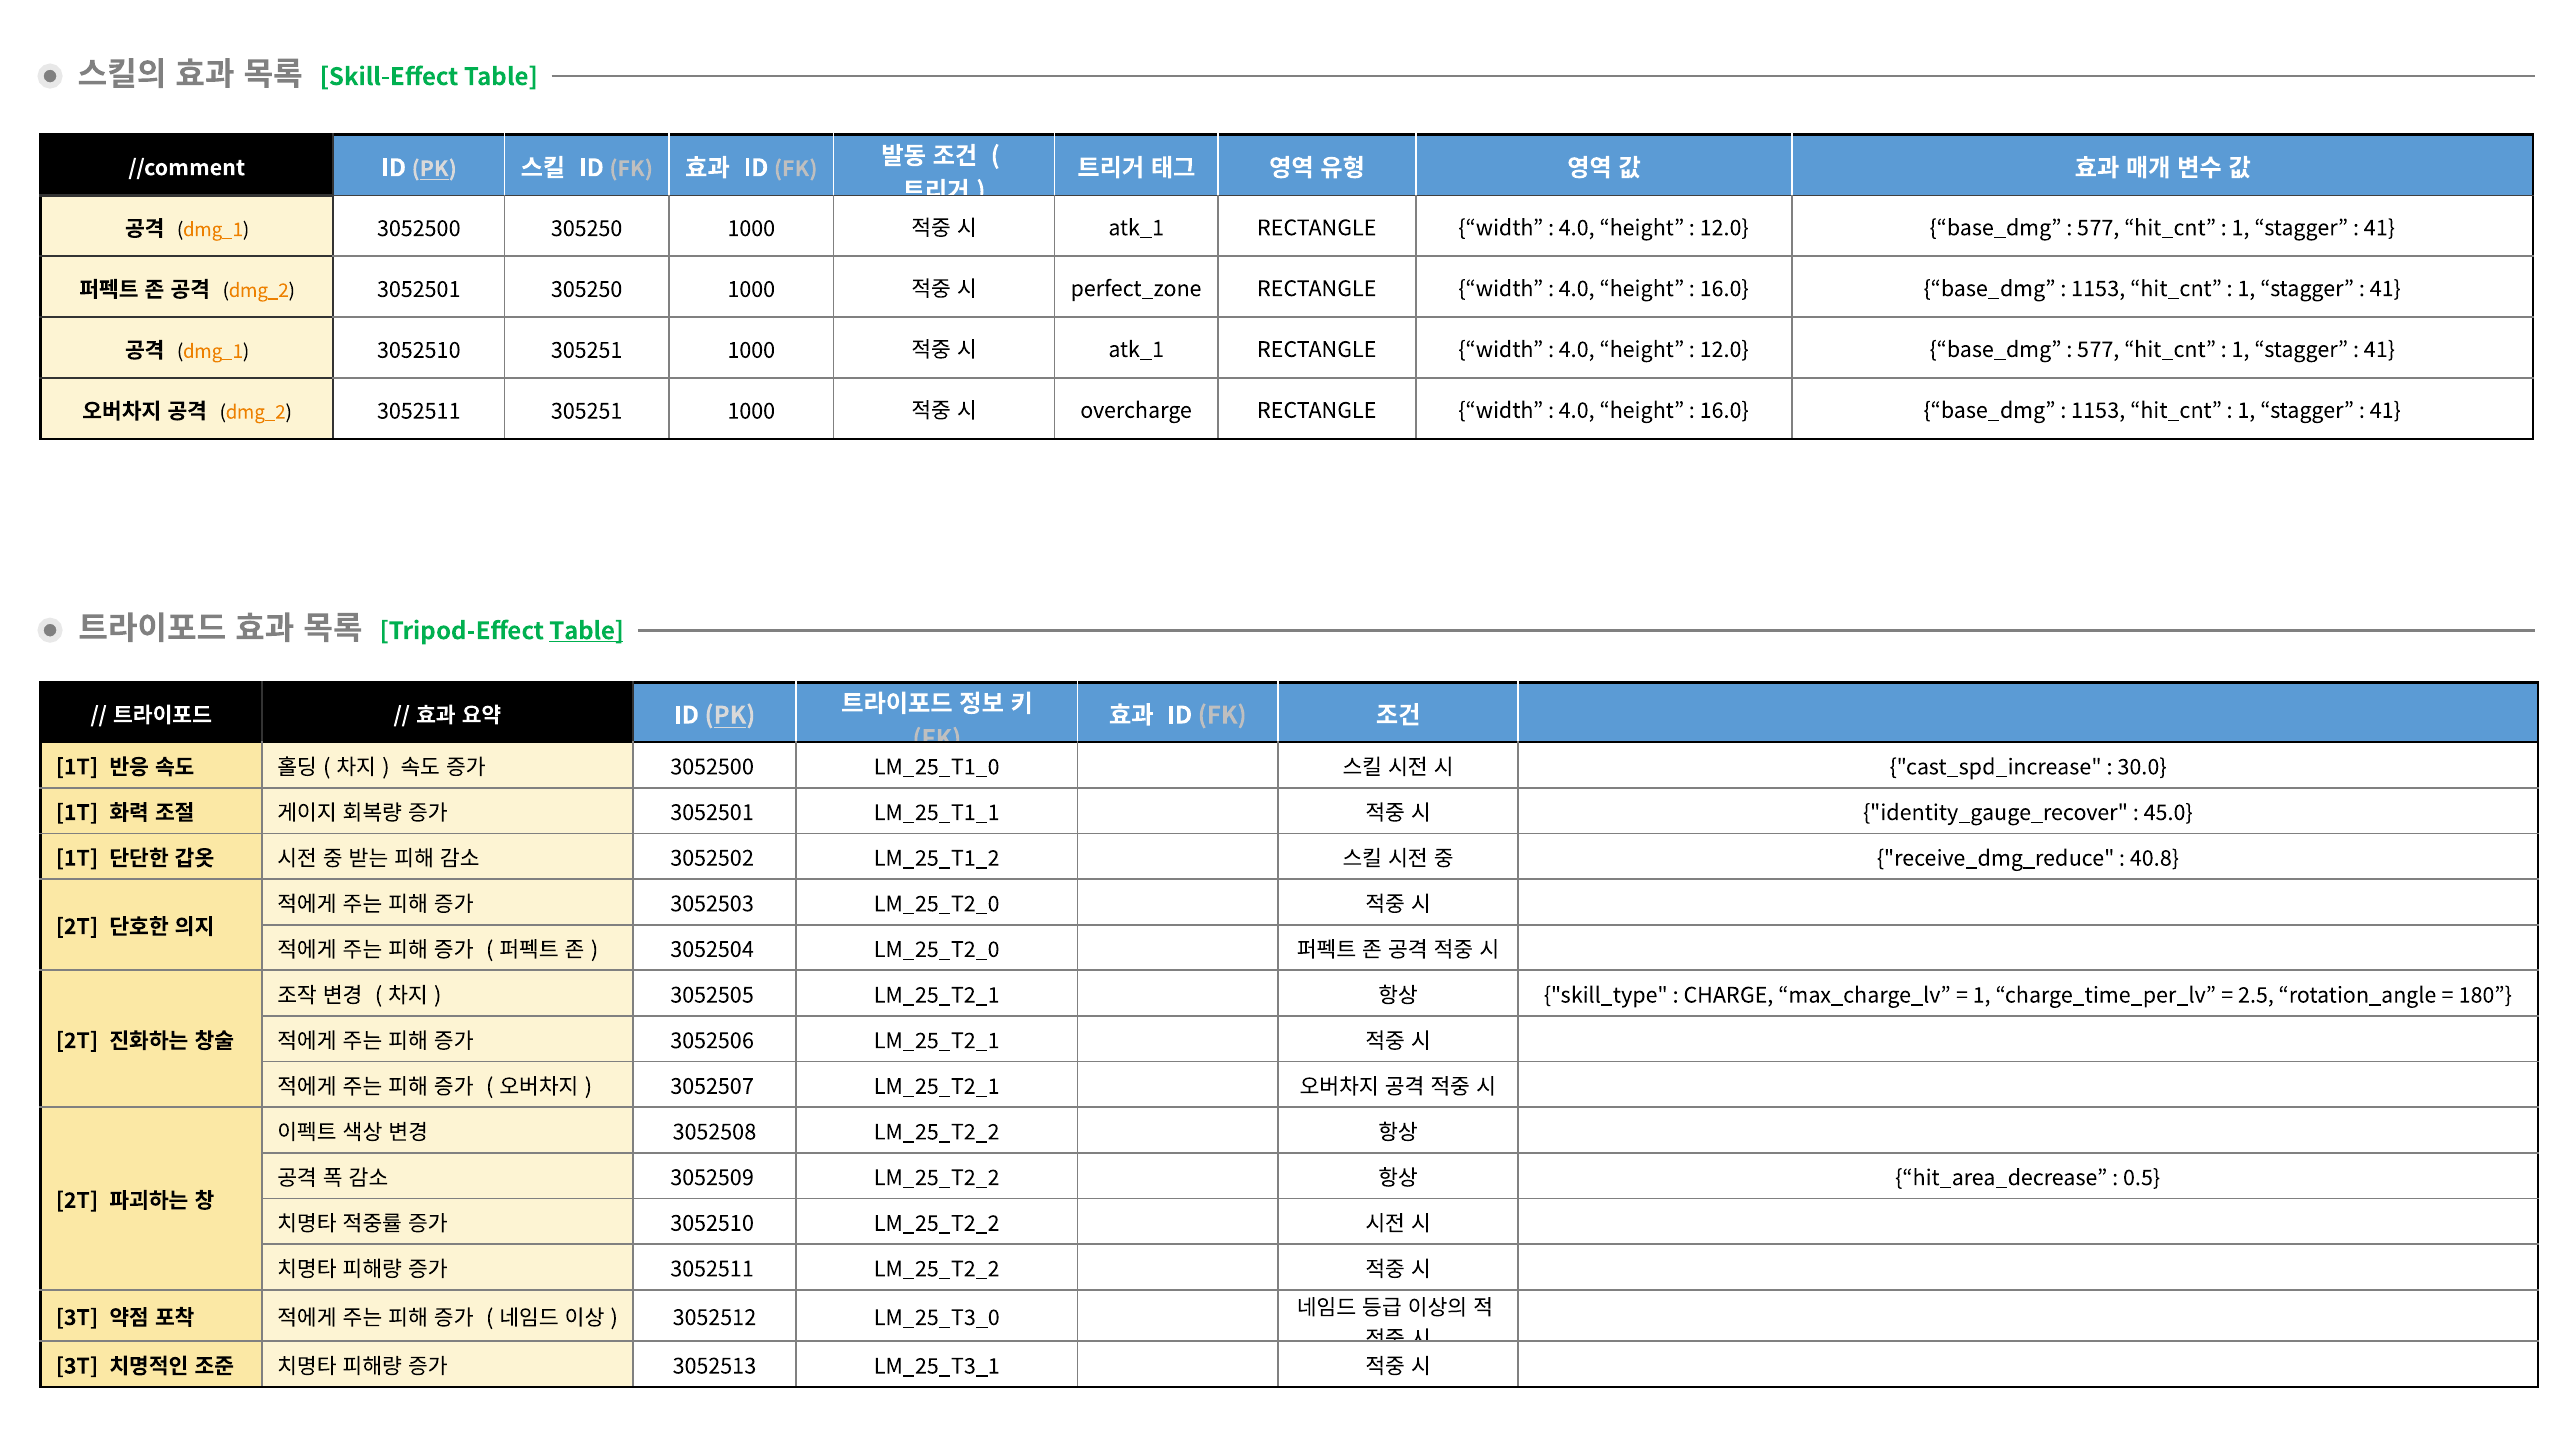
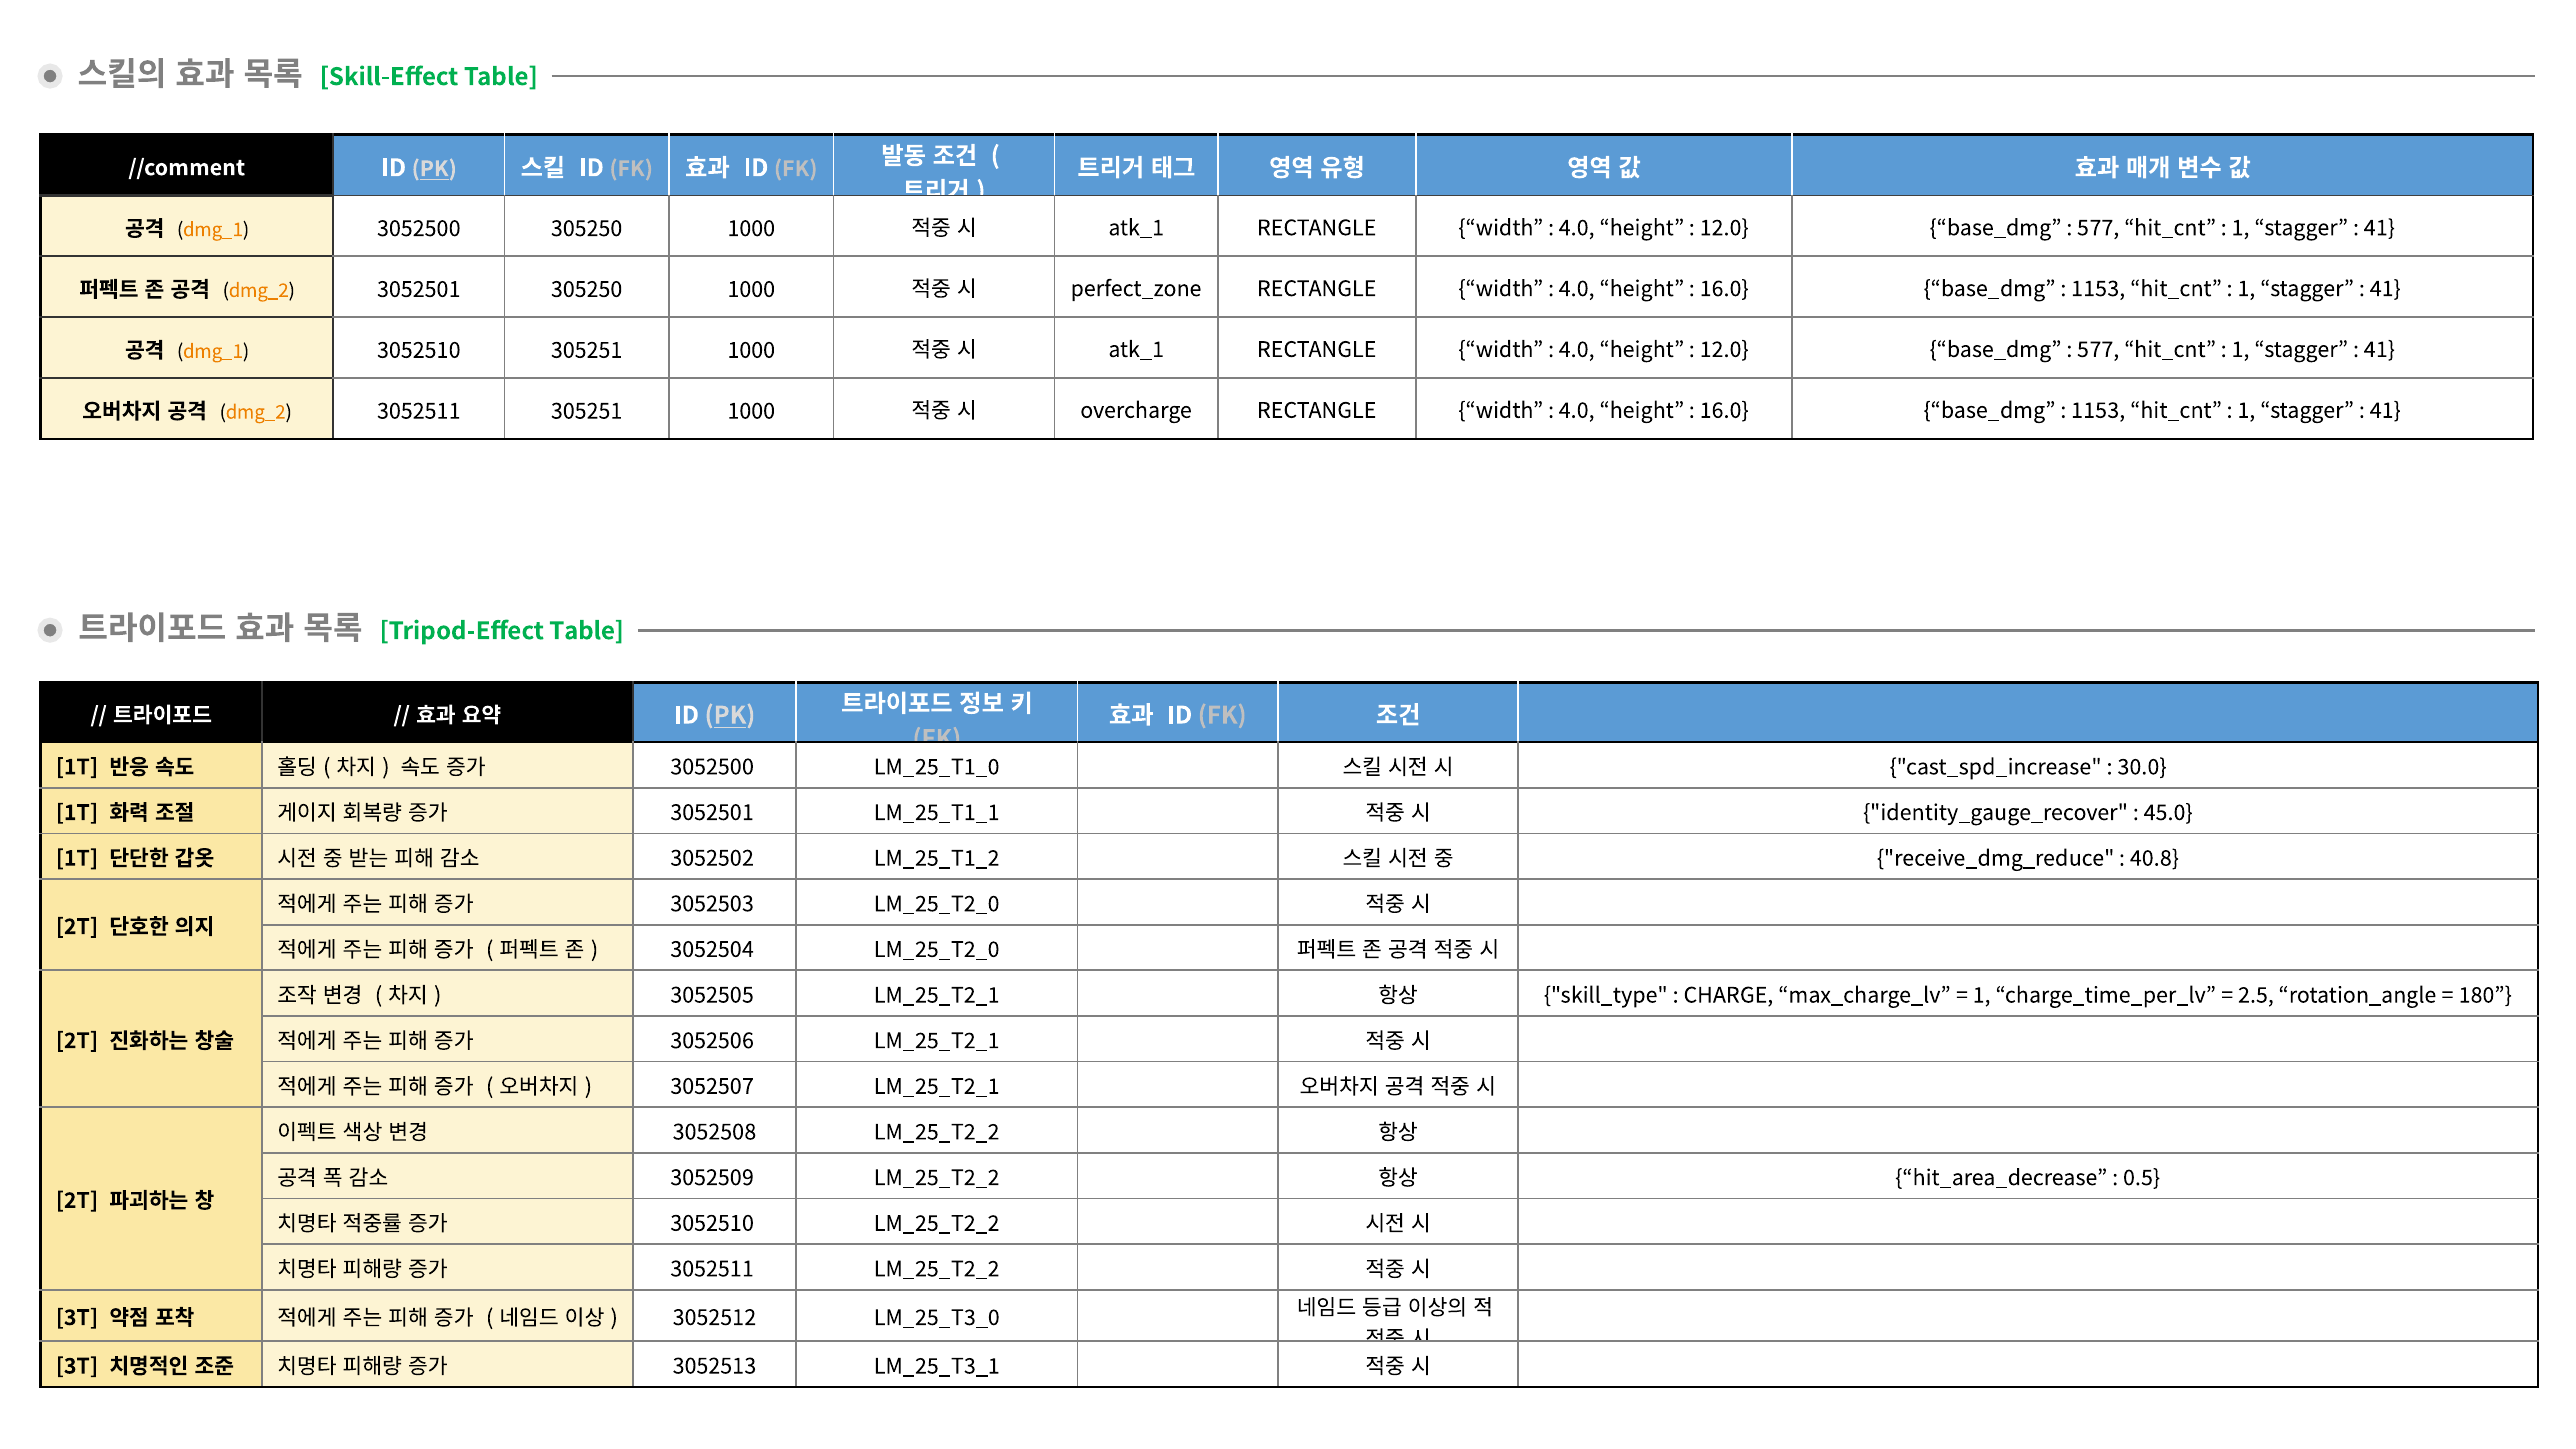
Table at (587, 631) underline: present -> none
